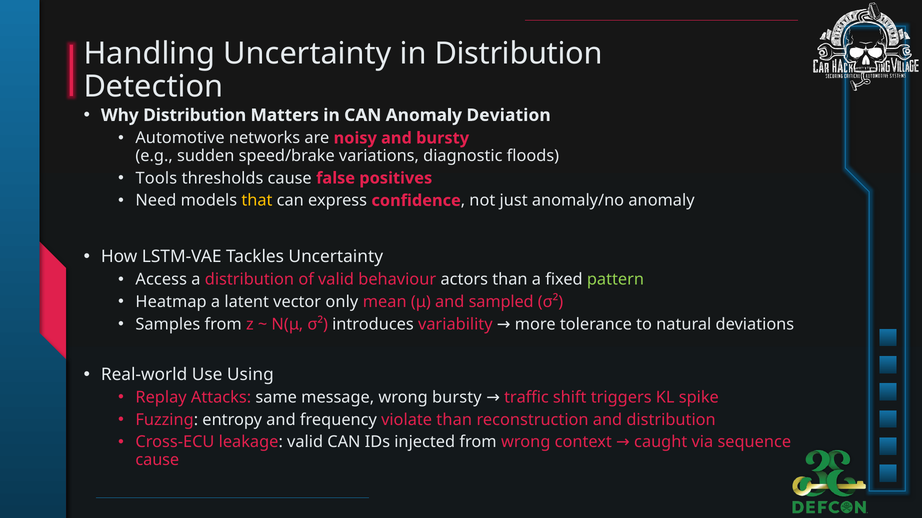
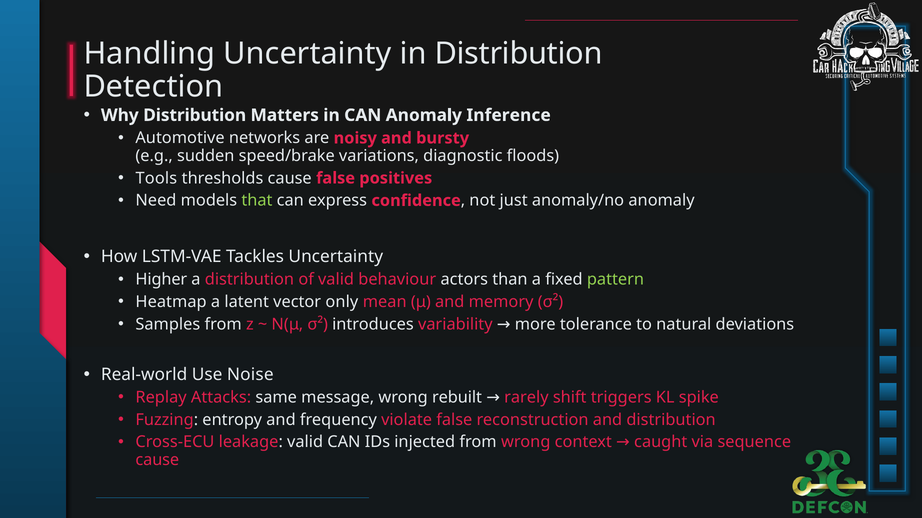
Deviation: Deviation -> Inference
that colour: yellow -> light green
Access: Access -> Higher
sampled: sampled -> memory
Using: Using -> Noise
wrong bursty: bursty -> rebuilt
traffic: traffic -> rarely
violate than: than -> false
